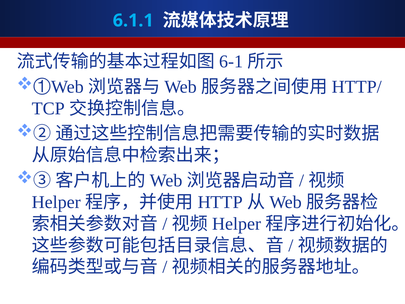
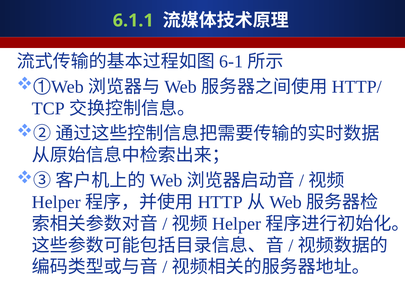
6.1.1 colour: light blue -> light green
